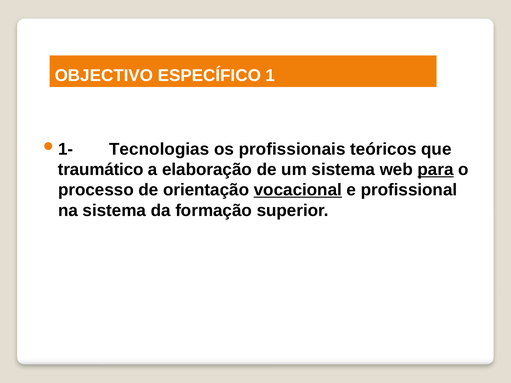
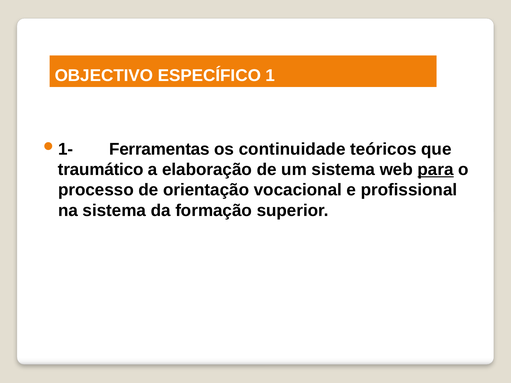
Tecnologias: Tecnologias -> Ferramentas
profissionais: profissionais -> continuidade
vocacional underline: present -> none
